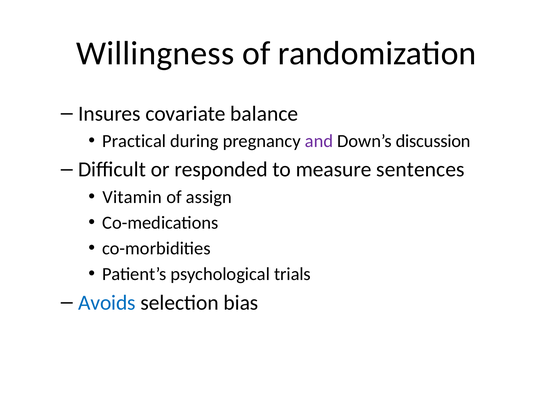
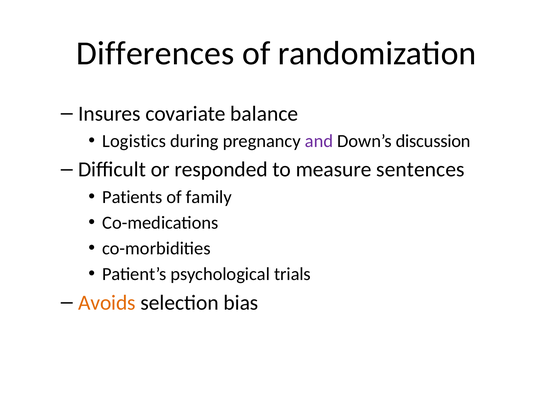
Willingness: Willingness -> Differences
Practical: Practical -> Logistics
Vitamin: Vitamin -> Patients
assign: assign -> family
Avoids colour: blue -> orange
